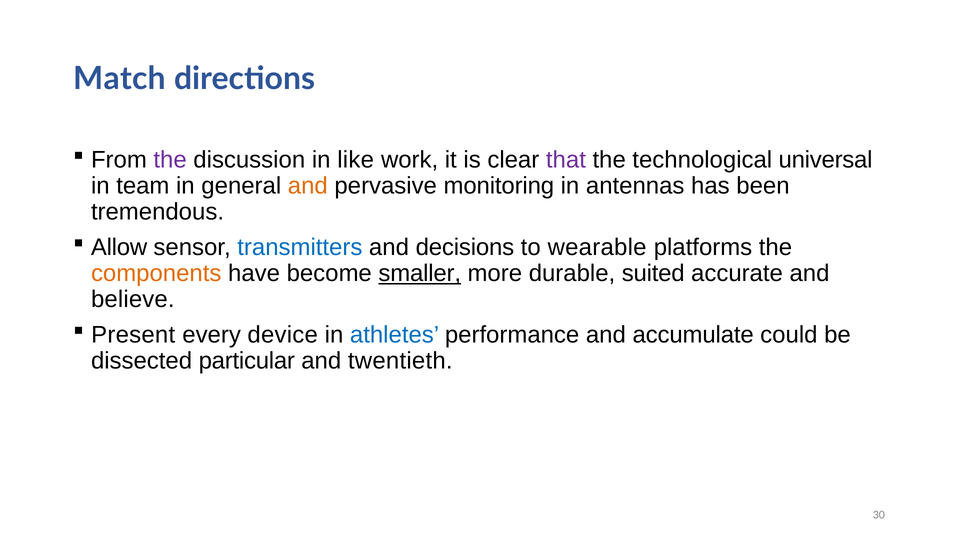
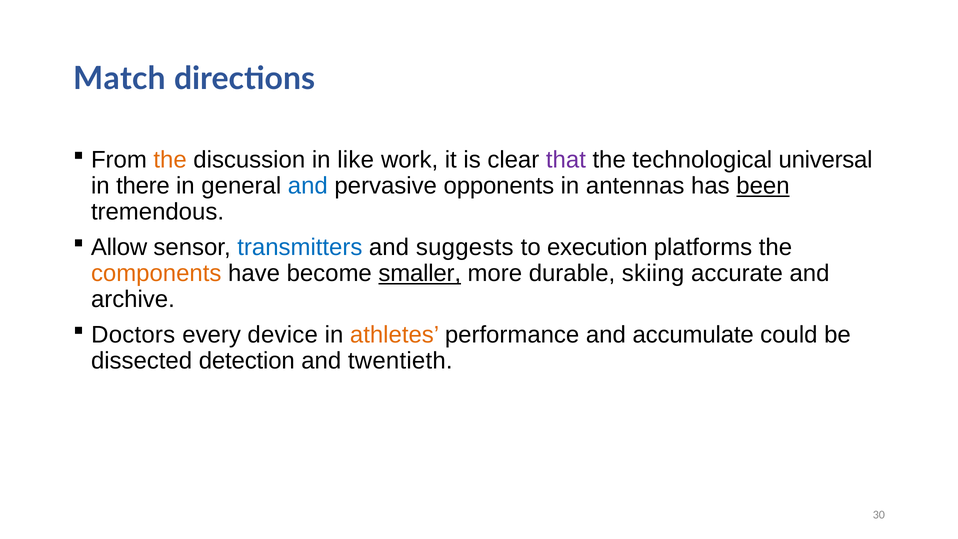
the at (170, 160) colour: purple -> orange
team: team -> there
and at (308, 186) colour: orange -> blue
monitoring: monitoring -> opponents
been underline: none -> present
decisions: decisions -> suggests
wearable: wearable -> execution
suited: suited -> skiing
believe: believe -> archive
Present: Present -> Doctors
athletes colour: blue -> orange
particular: particular -> detection
